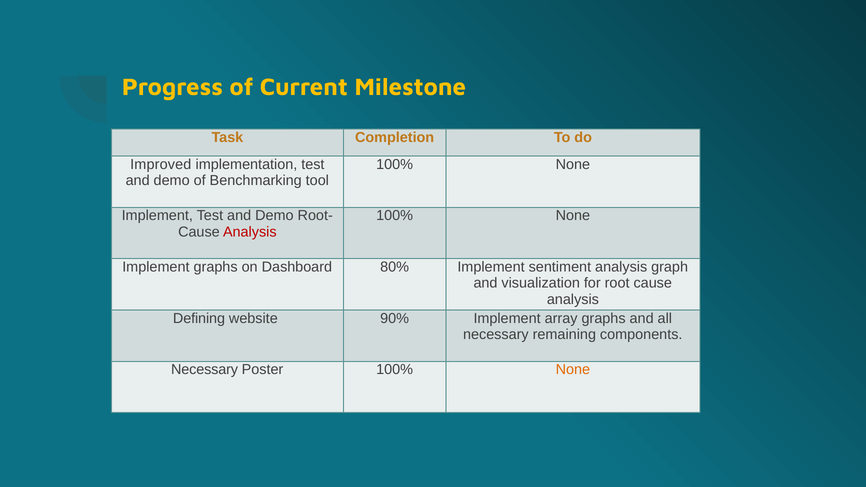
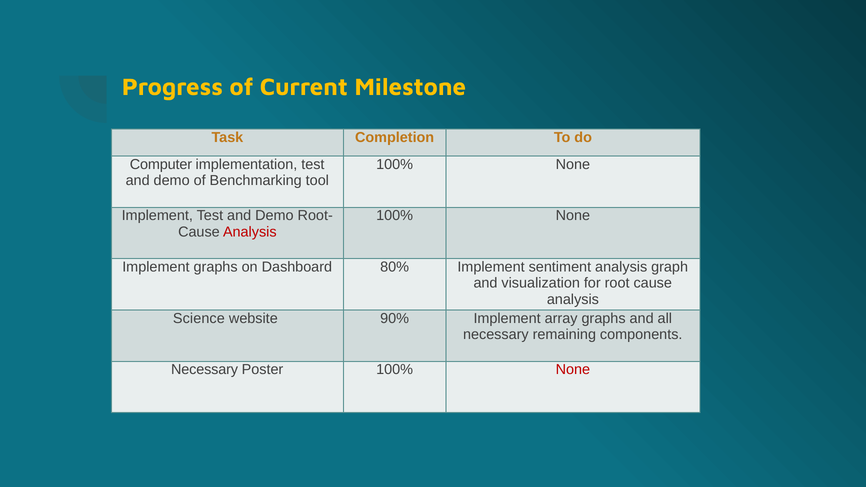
Improved: Improved -> Computer
Defining: Defining -> Science
None at (573, 370) colour: orange -> red
